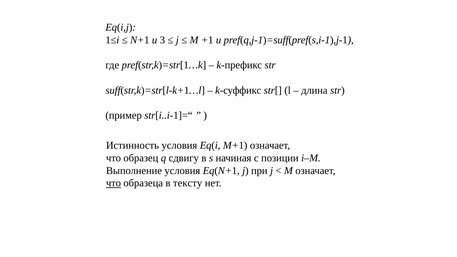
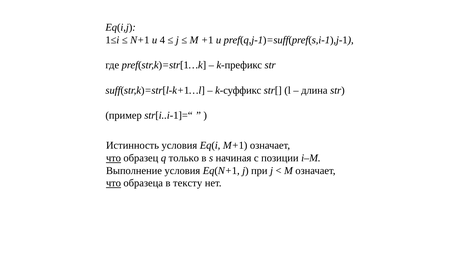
3: 3 -> 4
что at (113, 158) underline: none -> present
сдвигу: сдвигу -> только
